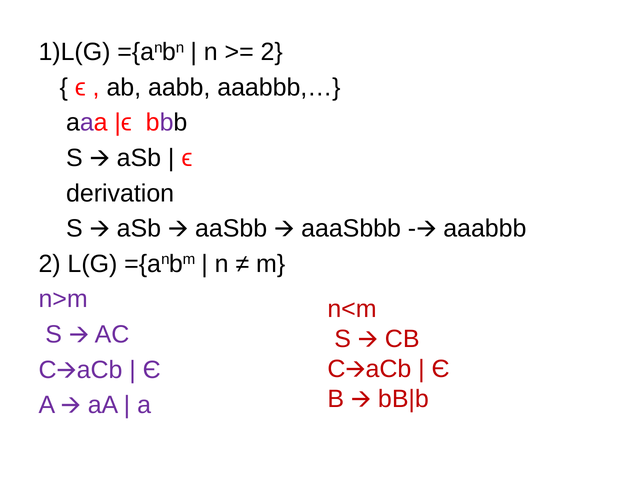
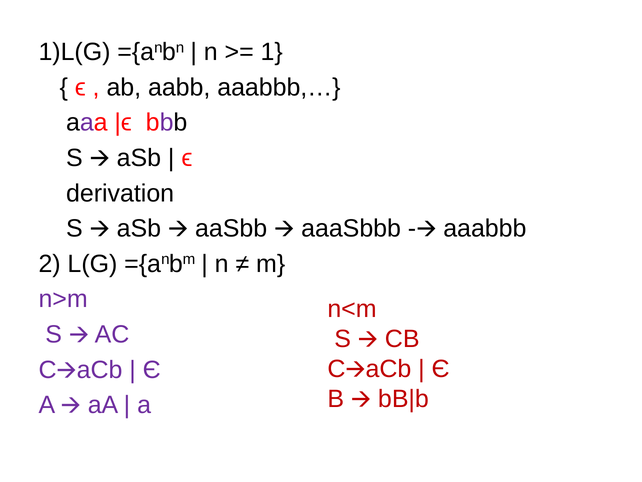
2 at (272, 52): 2 -> 1
